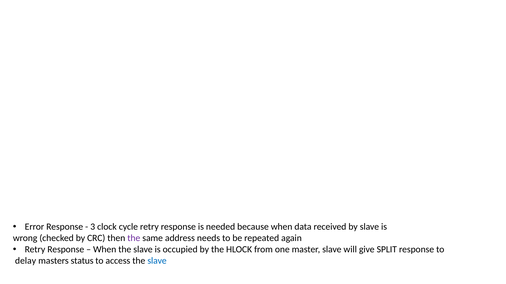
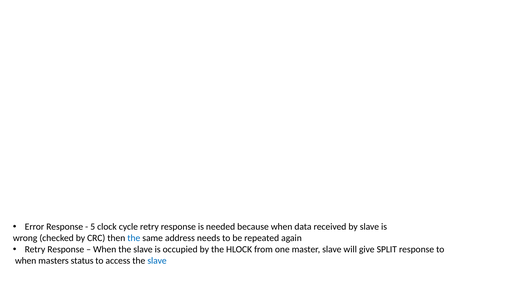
3: 3 -> 5
the at (134, 239) colour: purple -> blue
delay at (26, 261): delay -> when
